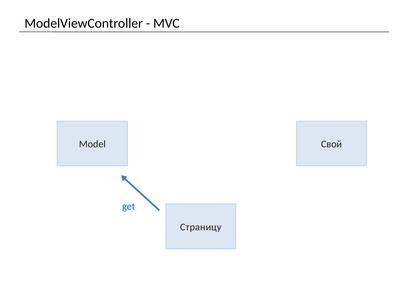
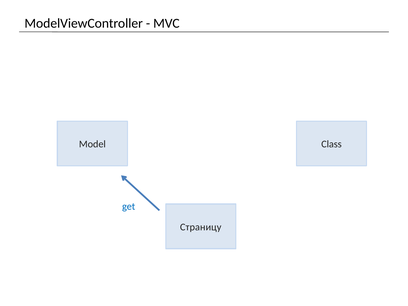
Свой: Свой -> Class
